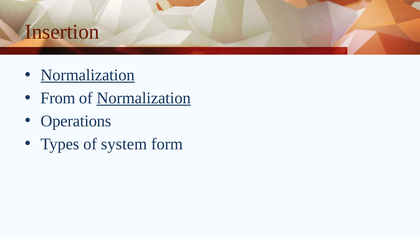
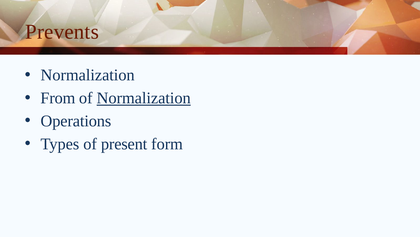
Insertion: Insertion -> Prevents
Normalization at (88, 75) underline: present -> none
system: system -> present
